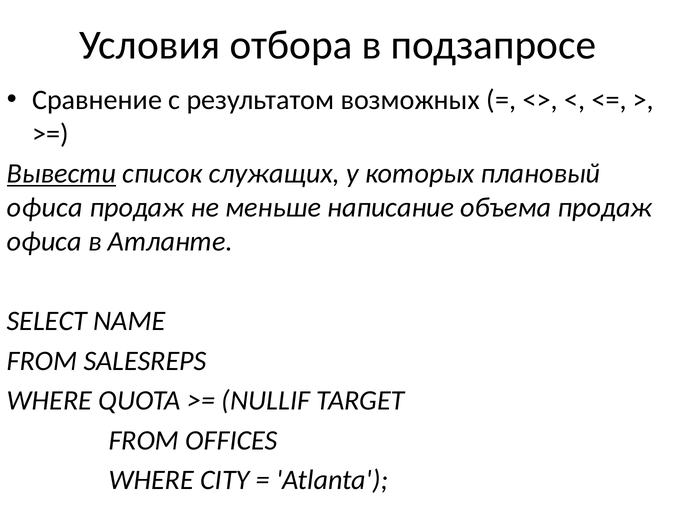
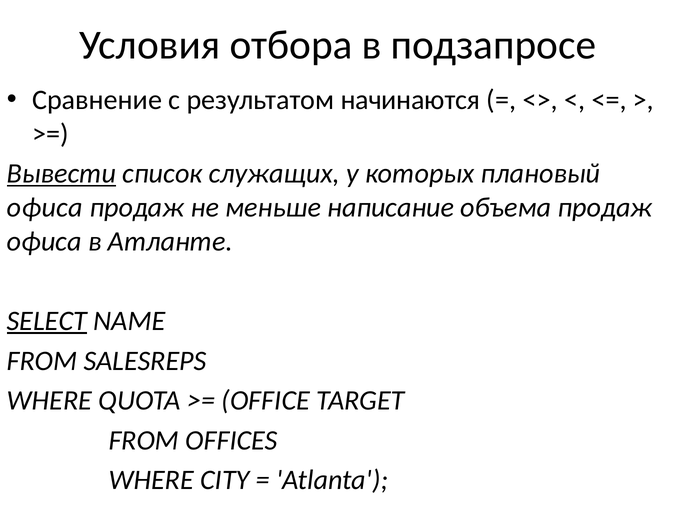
возможных: возможных -> начинаются
SELECT underline: none -> present
NULLIF: NULLIF -> OFFICE
